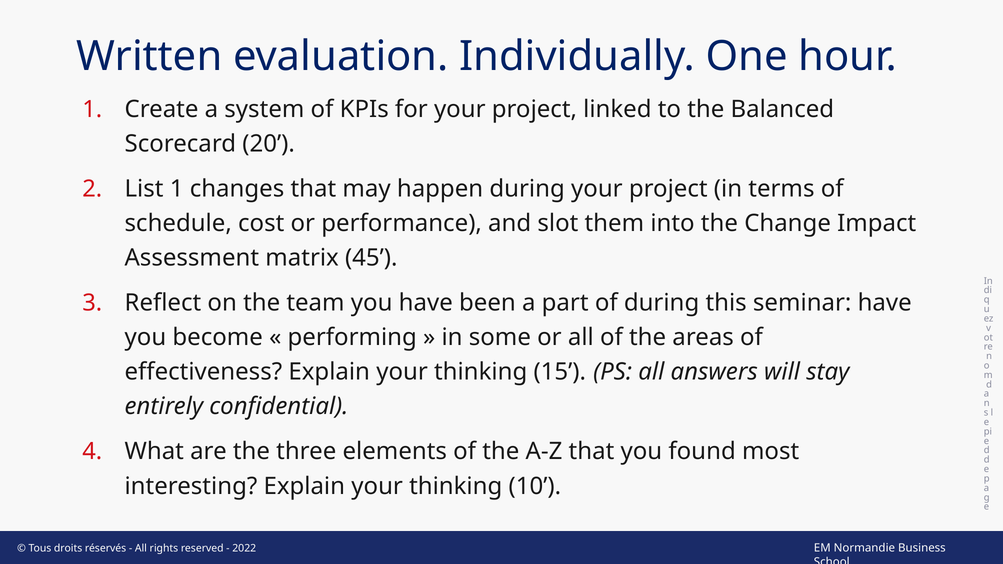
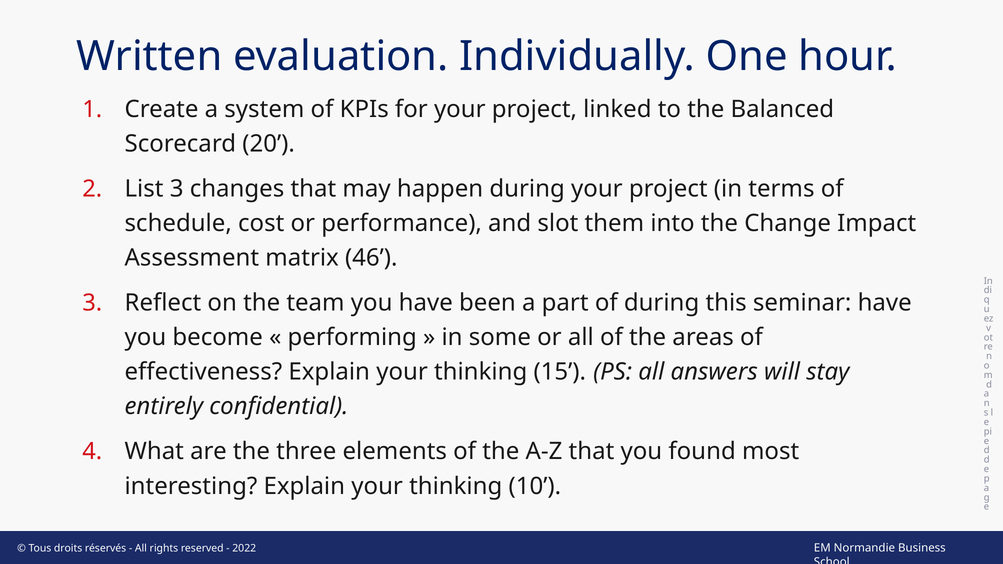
List 1: 1 -> 3
45: 45 -> 46
